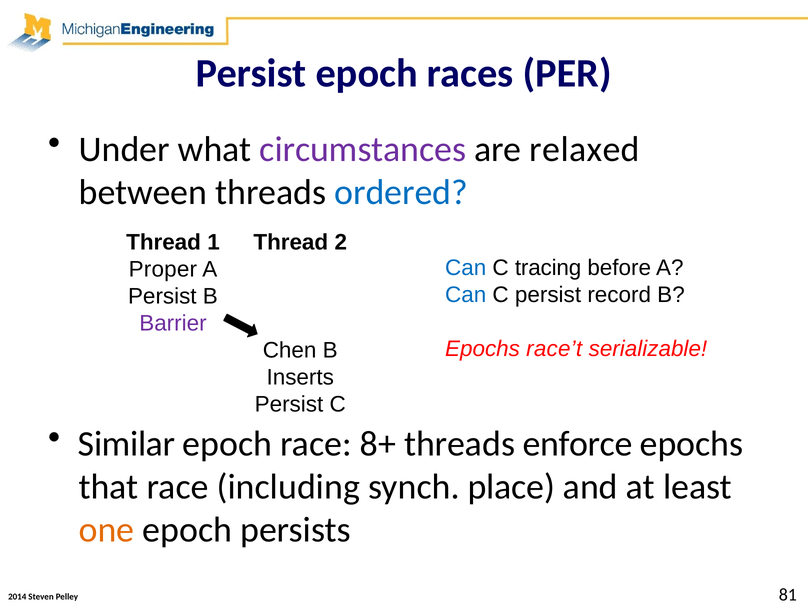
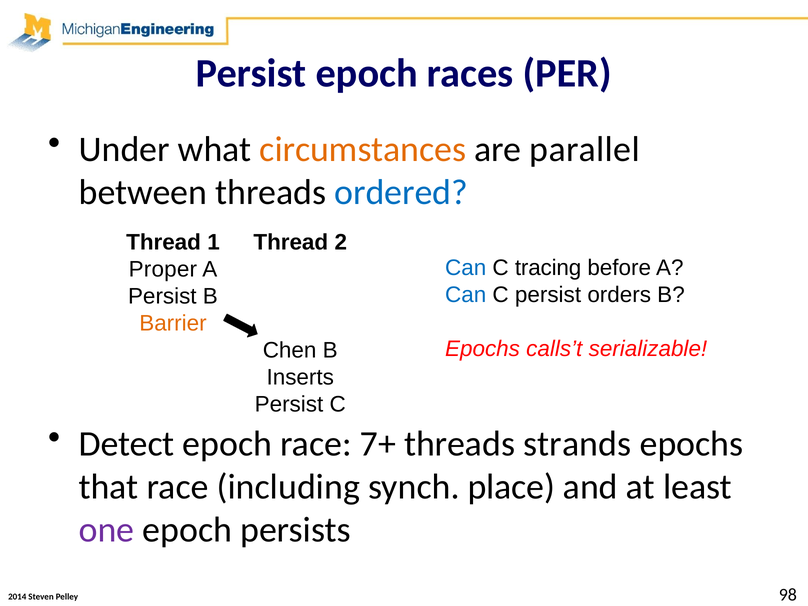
circumstances colour: purple -> orange
relaxed: relaxed -> parallel
record: record -> orders
Barrier colour: purple -> orange
race’t: race’t -> calls’t
Similar: Similar -> Detect
8+: 8+ -> 7+
enforce: enforce -> strands
one colour: orange -> purple
81: 81 -> 98
